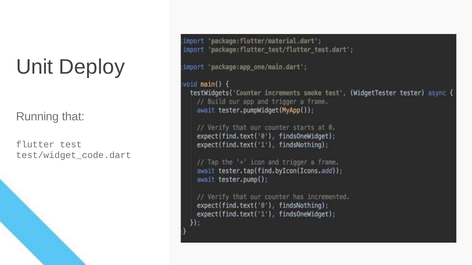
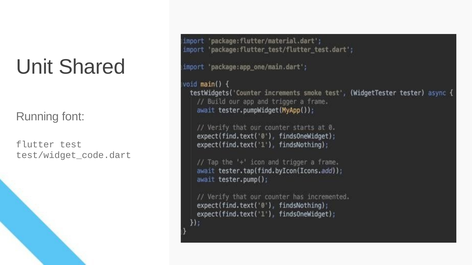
Deploy: Deploy -> Shared
that: that -> font
